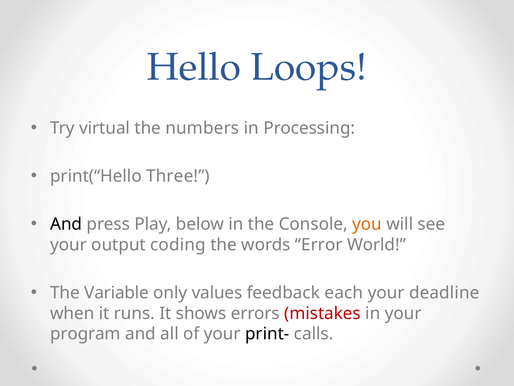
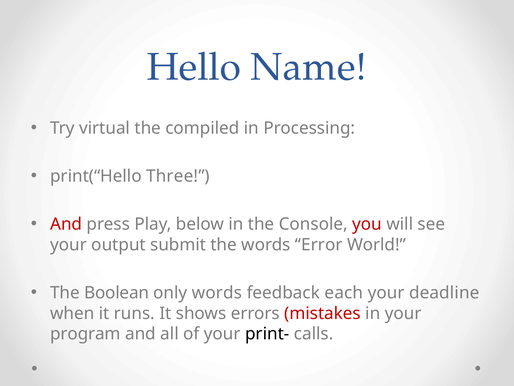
Loops: Loops -> Name
numbers: numbers -> compiled
And at (66, 224) colour: black -> red
you colour: orange -> red
coding: coding -> submit
Variable: Variable -> Boolean
only values: values -> words
